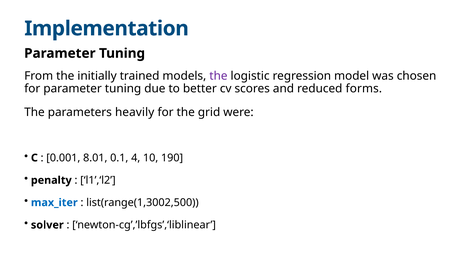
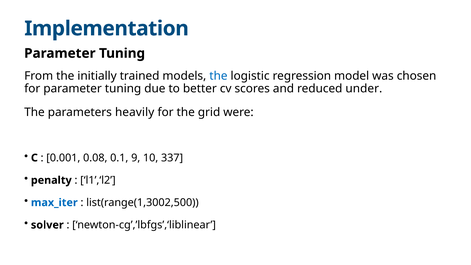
the at (218, 76) colour: purple -> blue
forms: forms -> under
8.01: 8.01 -> 0.08
4: 4 -> 9
190: 190 -> 337
